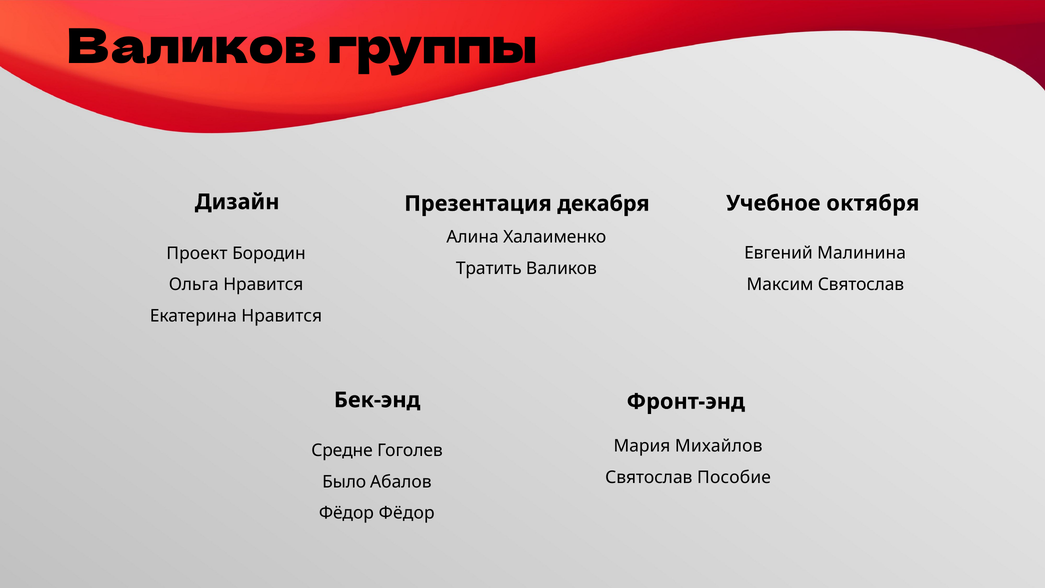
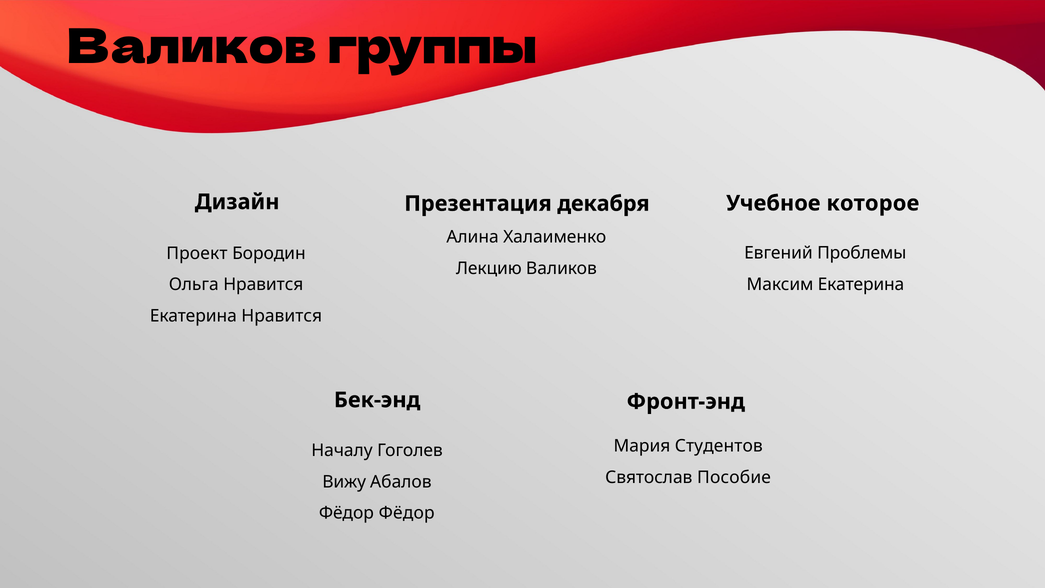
октября: октября -> которое
Малинина: Малинина -> Проблемы
Тратить: Тратить -> Лекцию
Максим Святослав: Святослав -> Екатерина
Михайлов: Михайлов -> Студентов
Средне: Средне -> Началу
Было: Было -> Вижу
